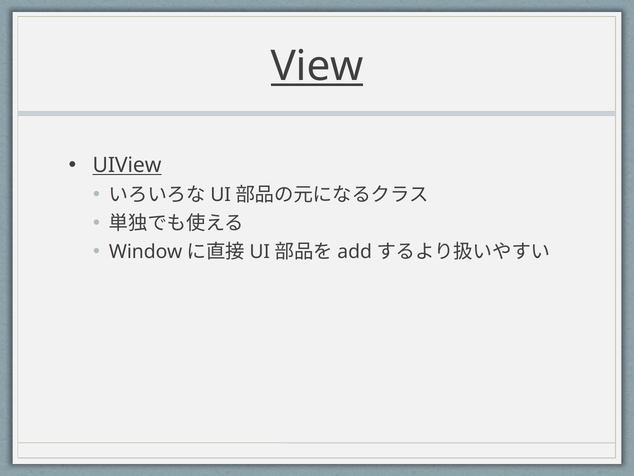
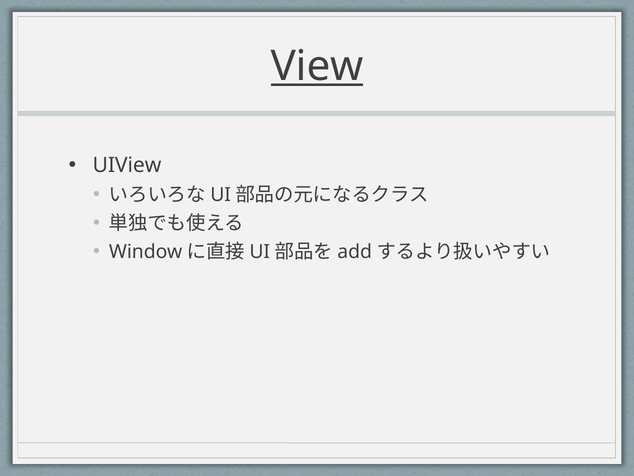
UIView underline: present -> none
